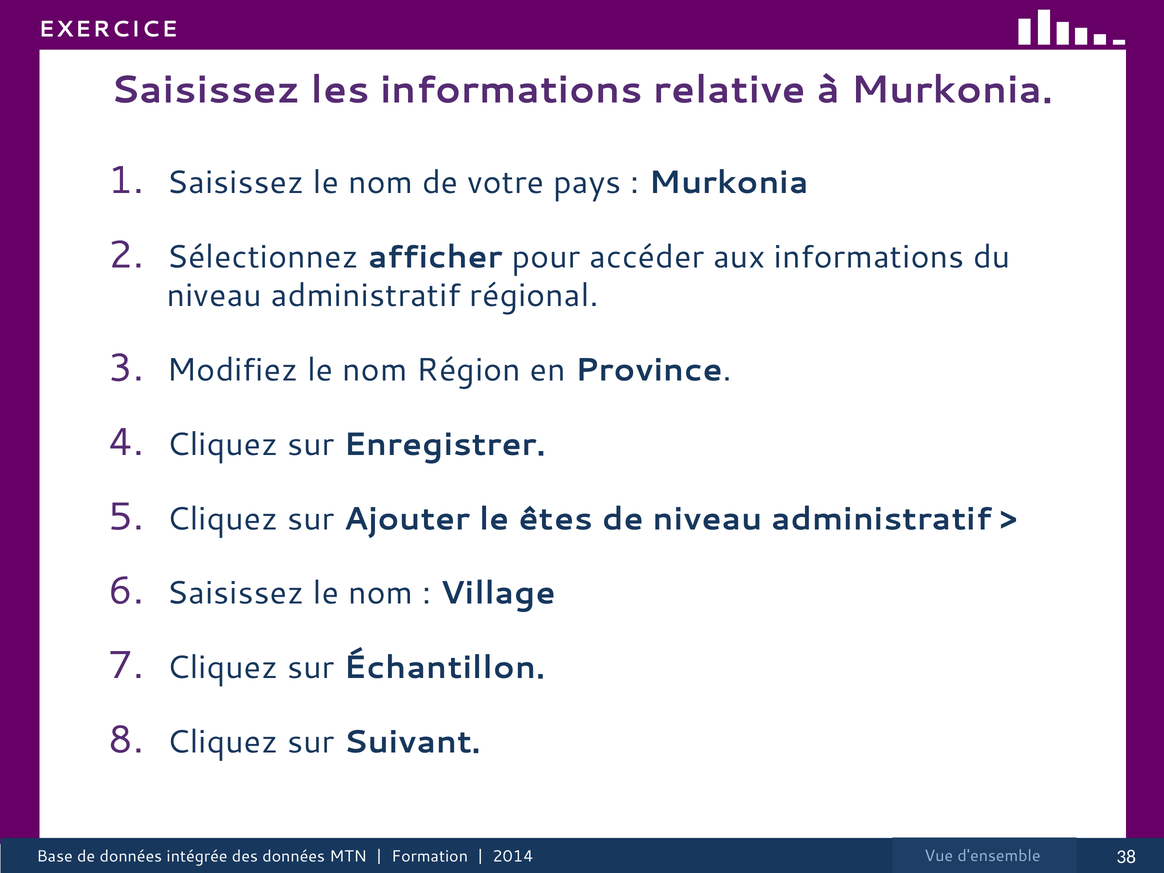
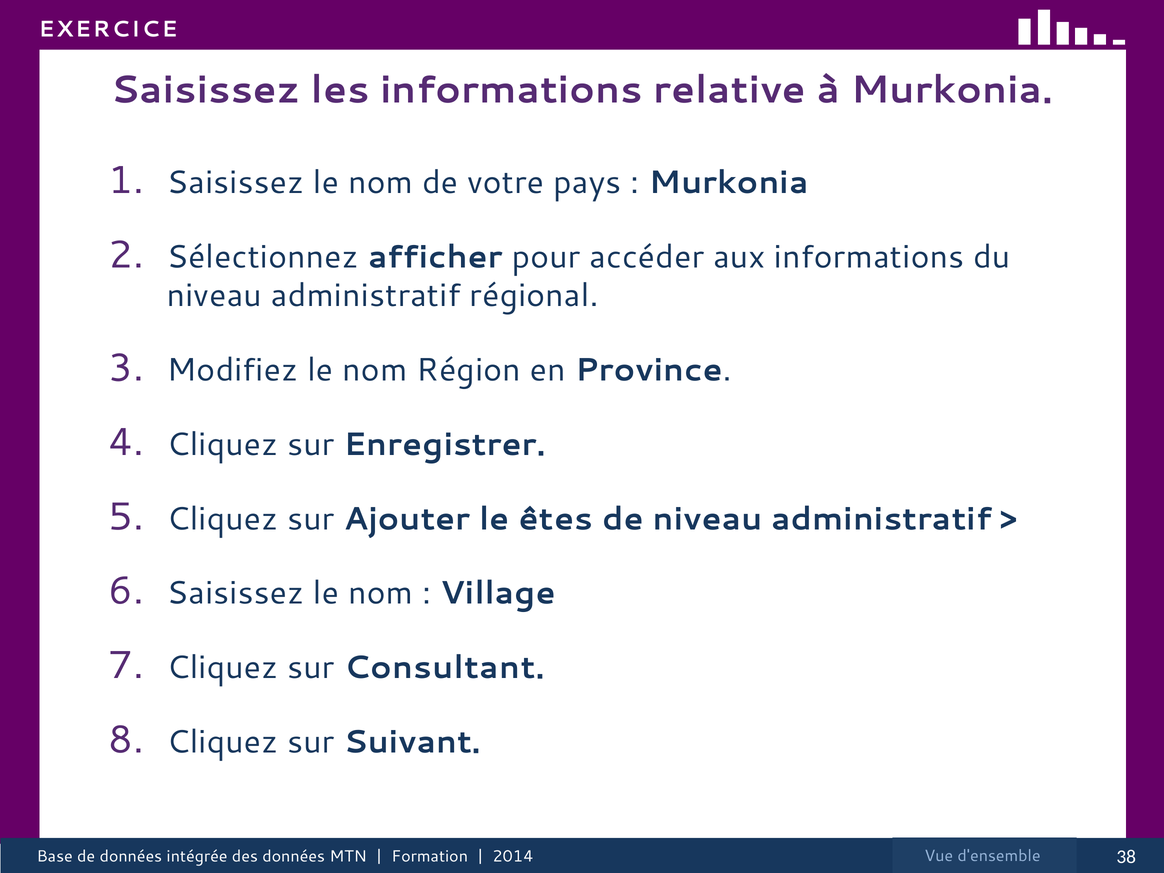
Échantillon: Échantillon -> Consultant
